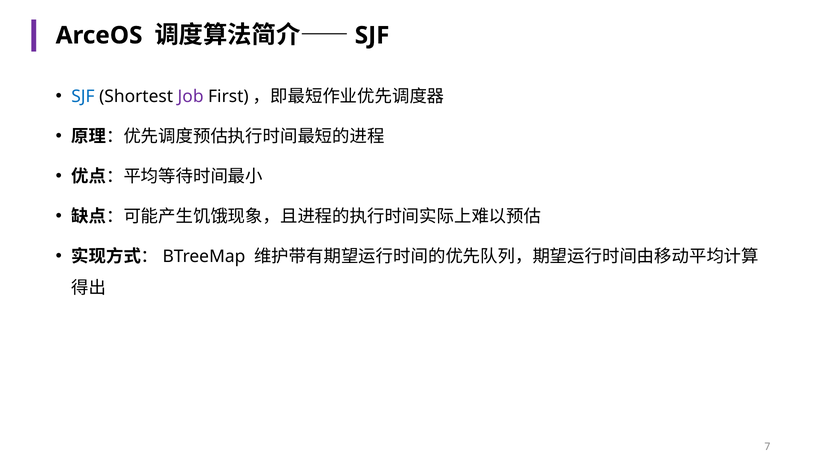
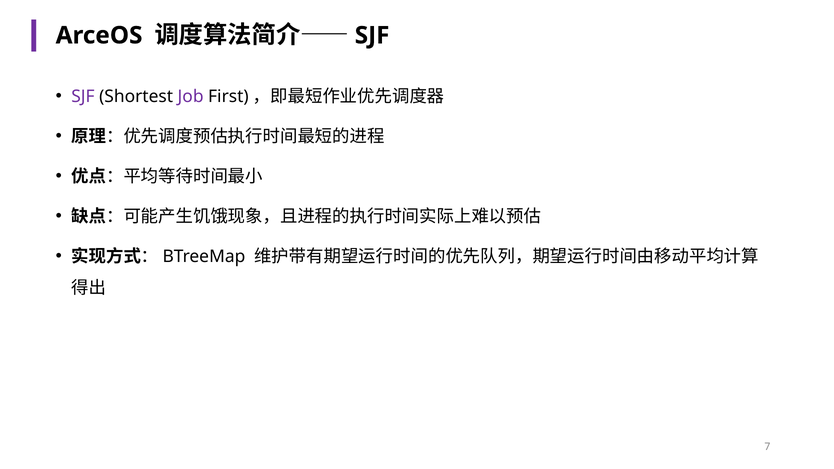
SJF at (83, 97) colour: blue -> purple
